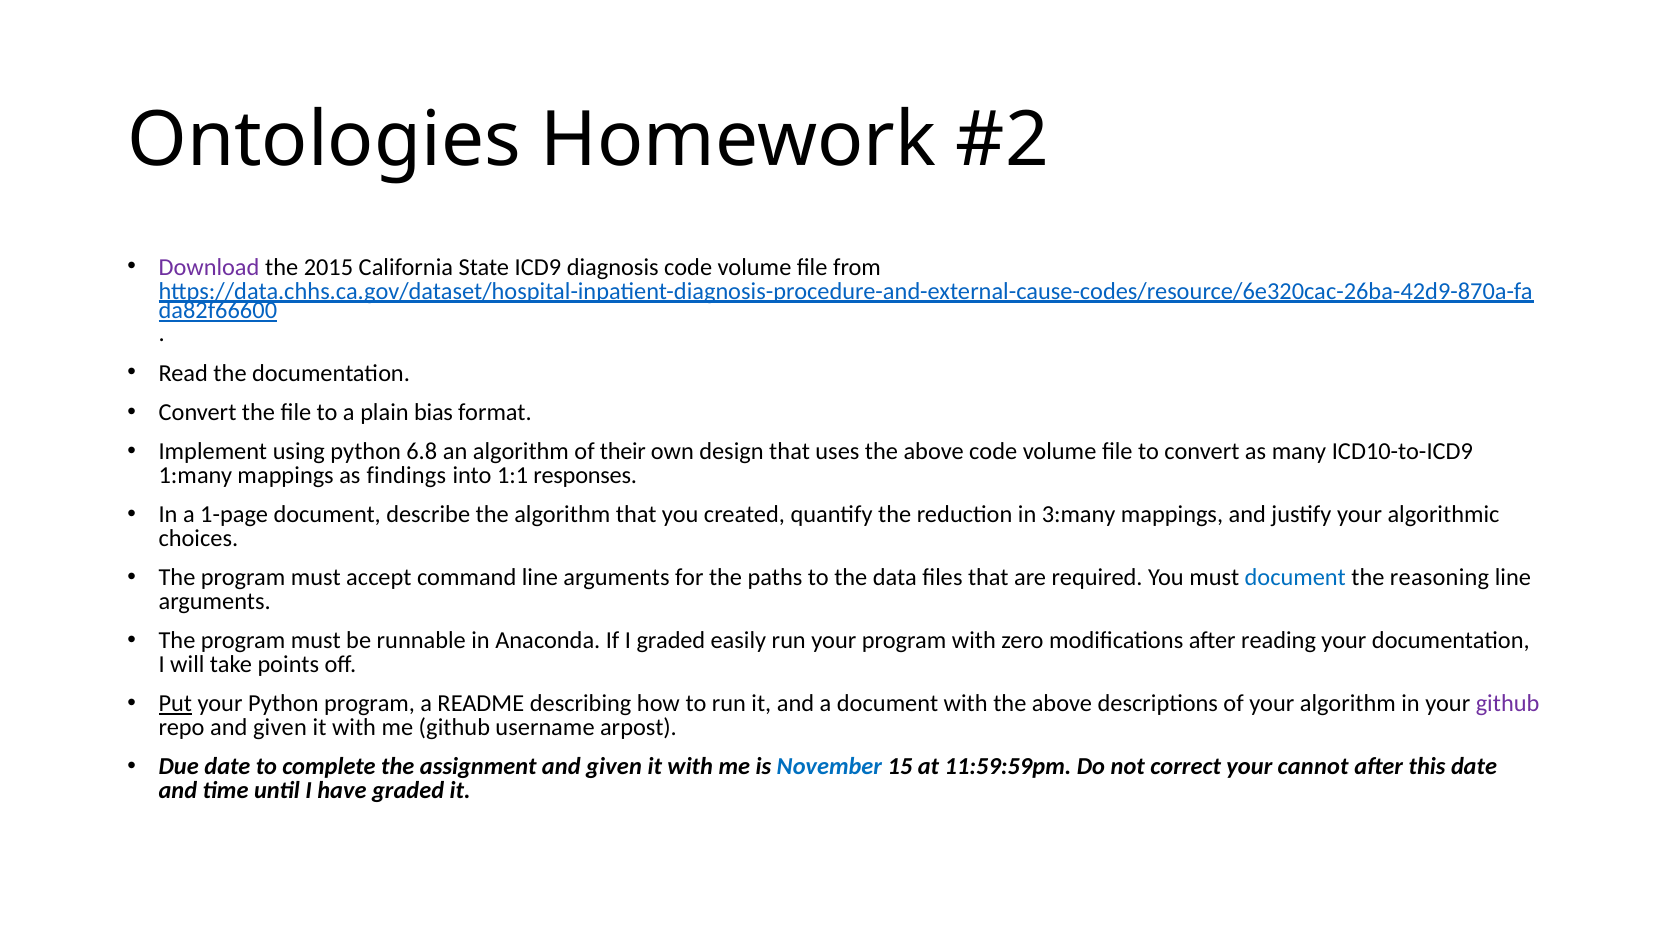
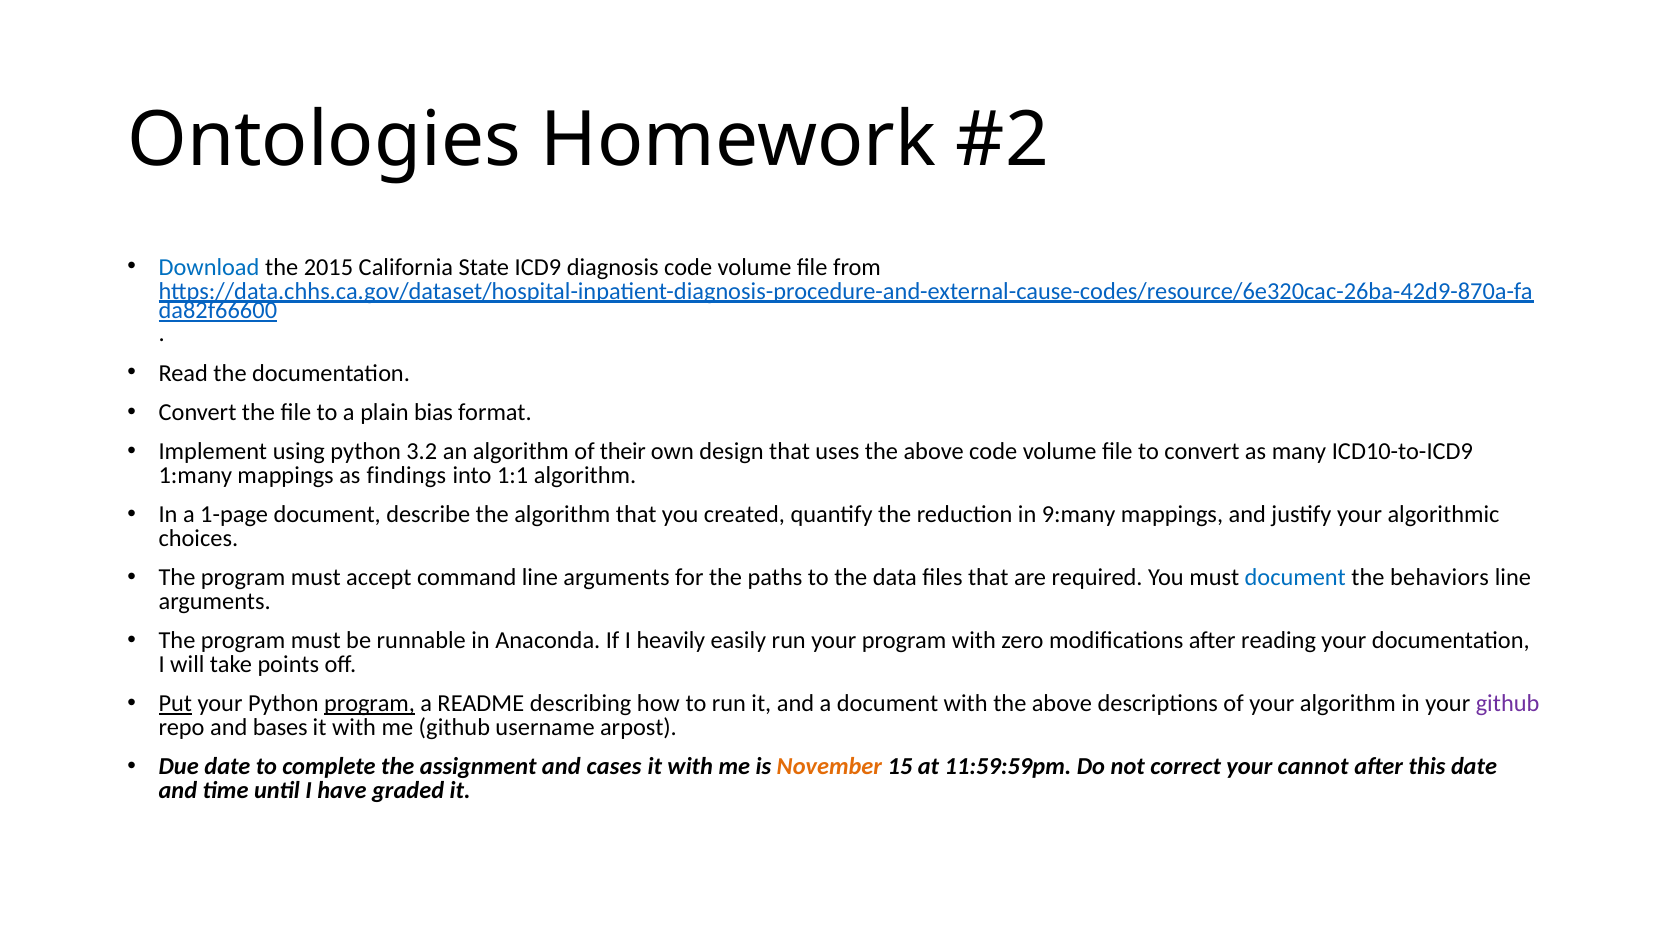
Download colour: purple -> blue
6.8: 6.8 -> 3.2
1:1 responses: responses -> algorithm
3:many: 3:many -> 9:many
reasoning: reasoning -> behaviors
I graded: graded -> heavily
program at (370, 704) underline: none -> present
repo and given: given -> bases
assignment and given: given -> cases
November colour: blue -> orange
